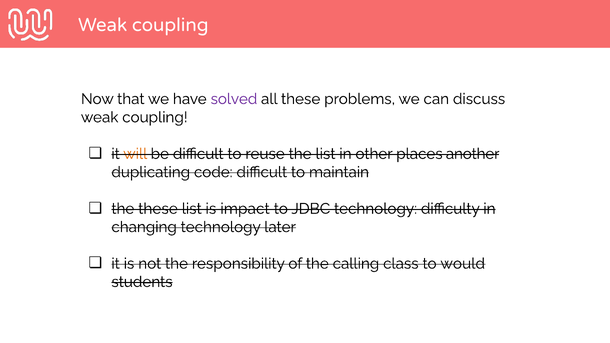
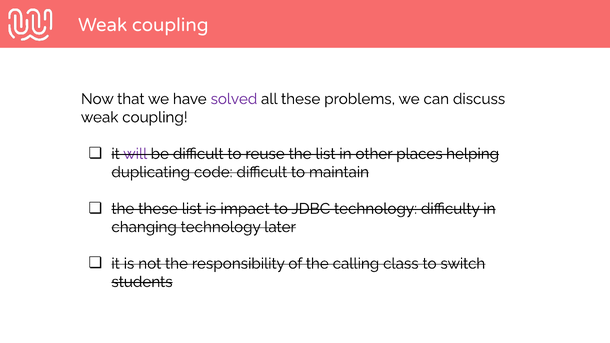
will colour: orange -> purple
another: another -> helping
would: would -> switch
